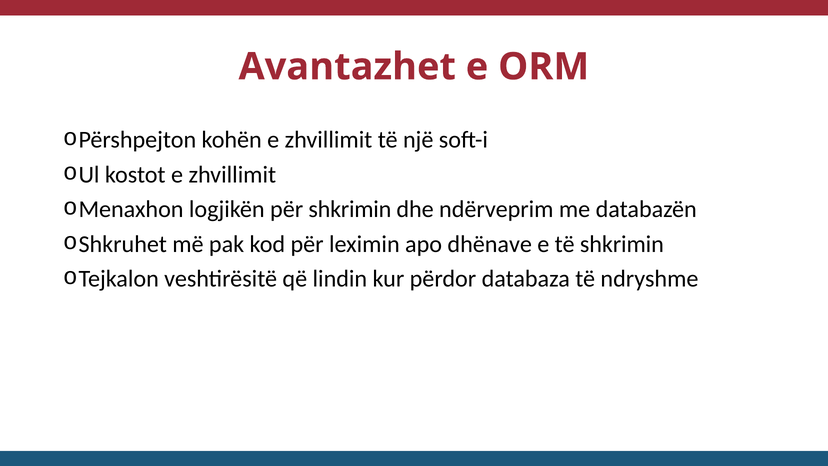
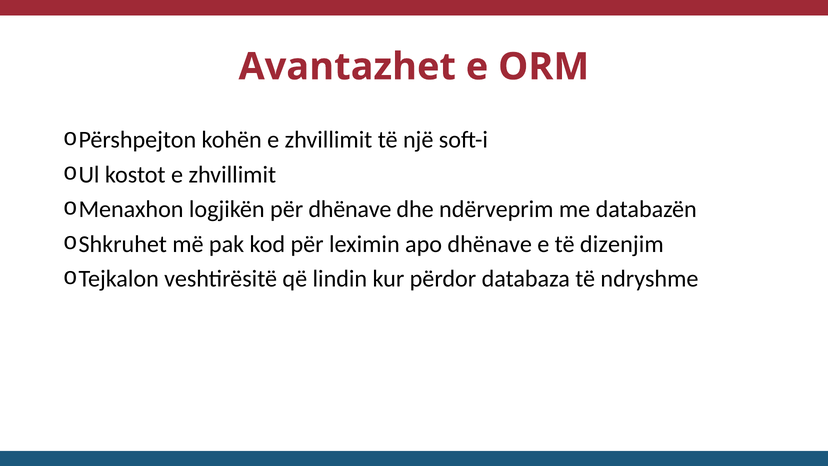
për shkrimin: shkrimin -> dhënave
të shkrimin: shkrimin -> dizenjim
